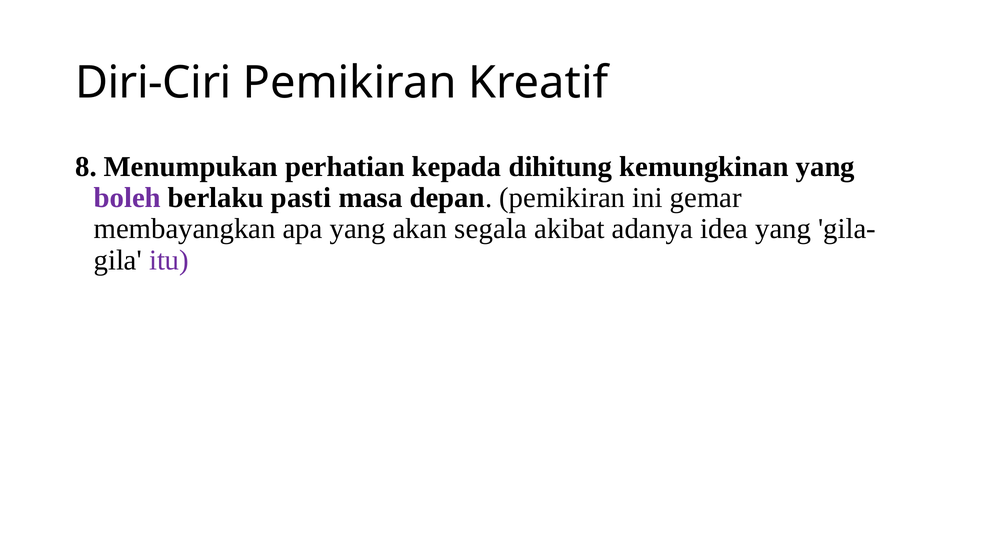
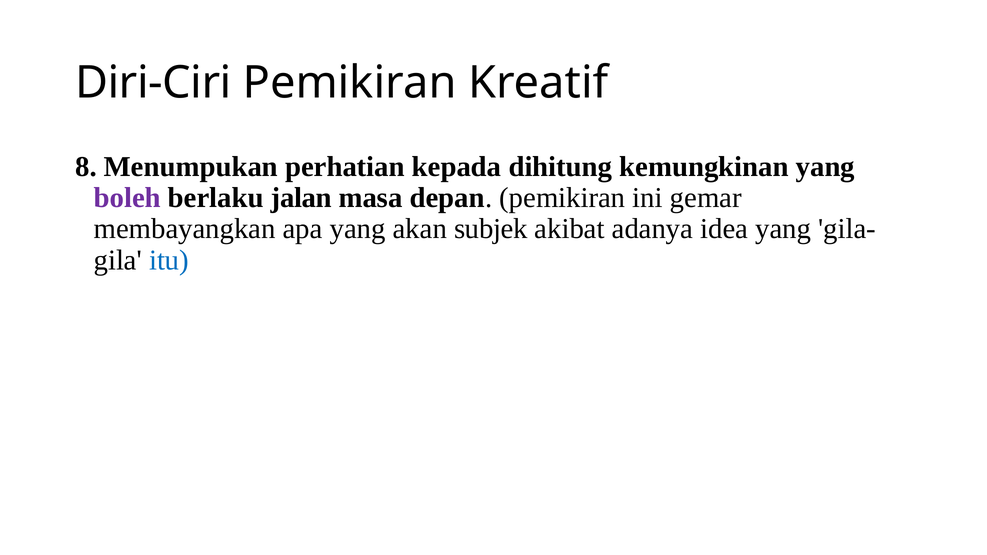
pasti: pasti -> jalan
segala: segala -> subjek
itu colour: purple -> blue
